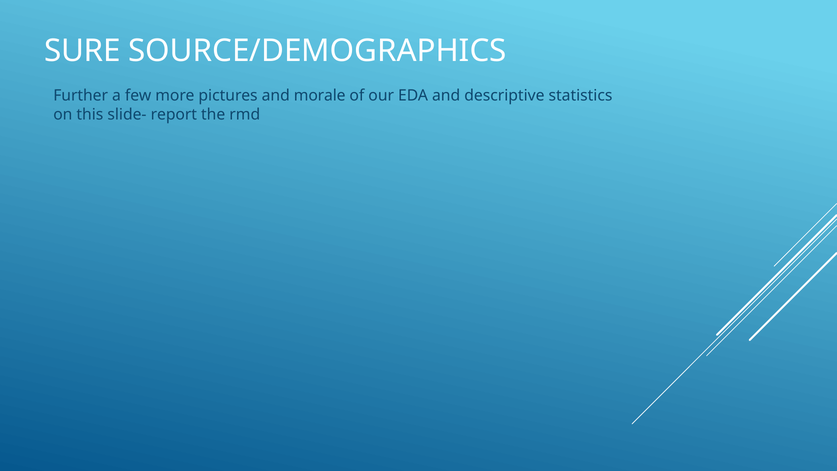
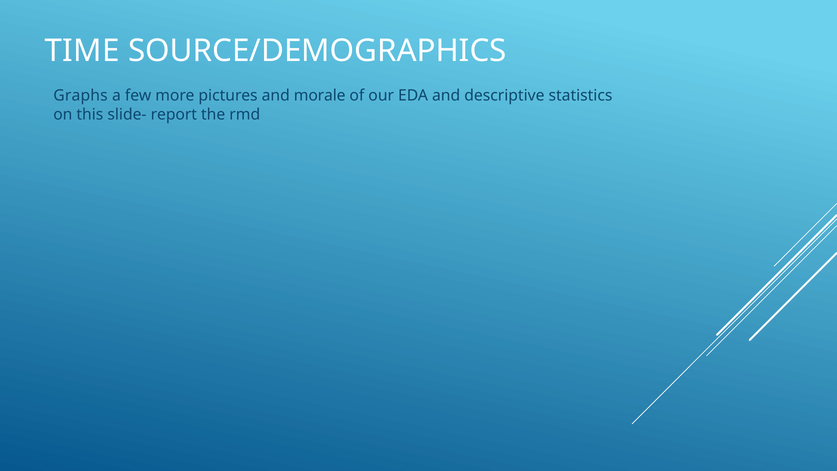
SURE: SURE -> TIME
Further: Further -> Graphs
